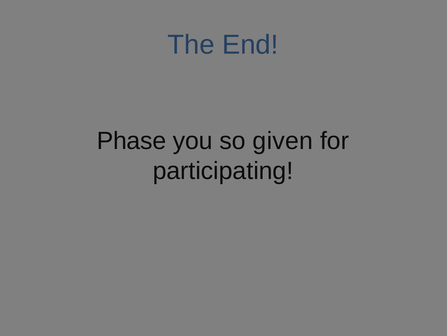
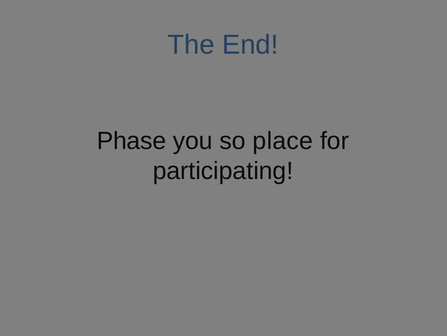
given: given -> place
